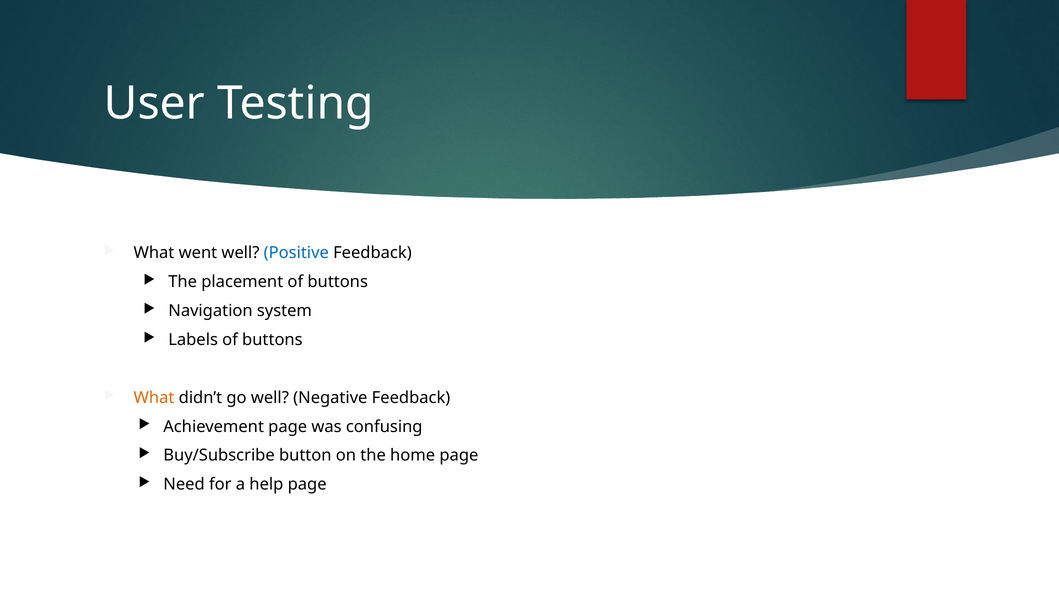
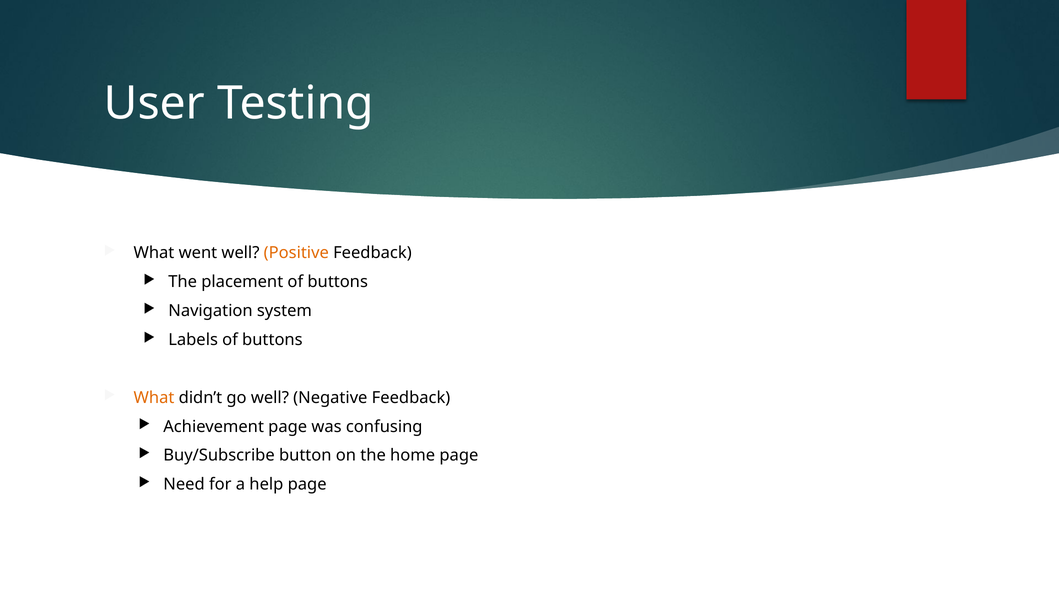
Positive colour: blue -> orange
